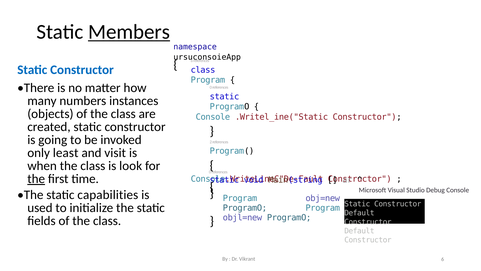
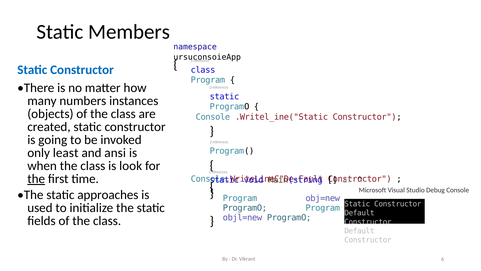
Members underline: present -> none
visit: visit -> ansi
capabilities: capabilities -> approaches
